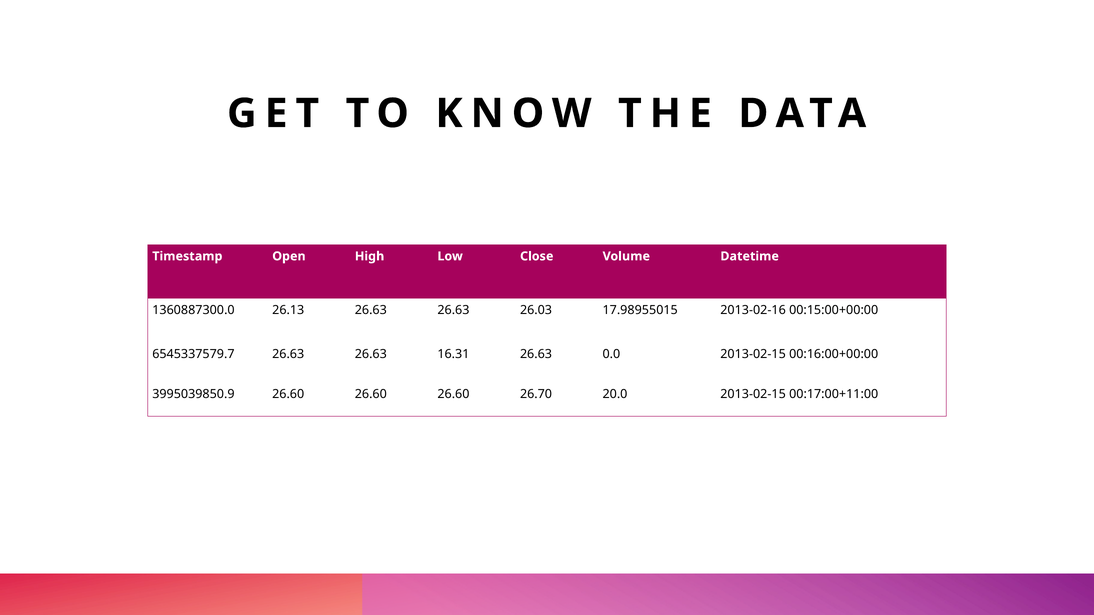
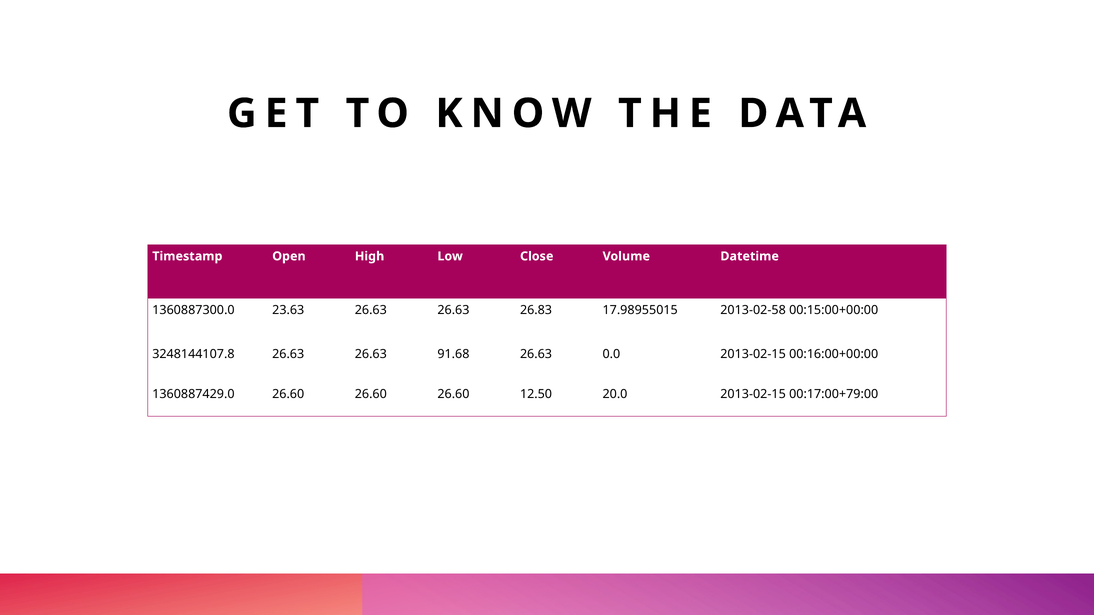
26.13: 26.13 -> 23.63
26.03: 26.03 -> 26.83
2013-02-16: 2013-02-16 -> 2013-02-58
6545337579.7: 6545337579.7 -> 3248144107.8
16.31: 16.31 -> 91.68
3995039850.9: 3995039850.9 -> 1360887429.0
26.70: 26.70 -> 12.50
00:17:00+11:00: 00:17:00+11:00 -> 00:17:00+79:00
